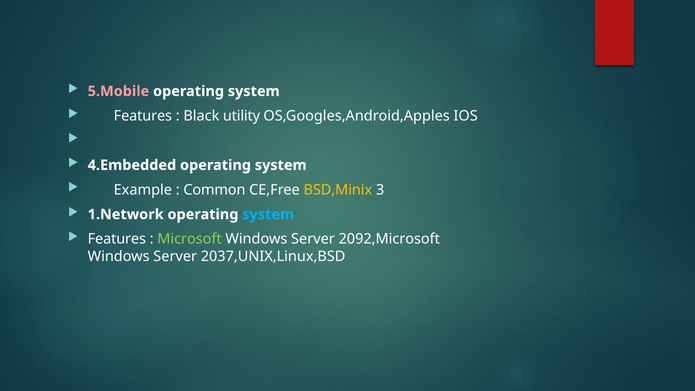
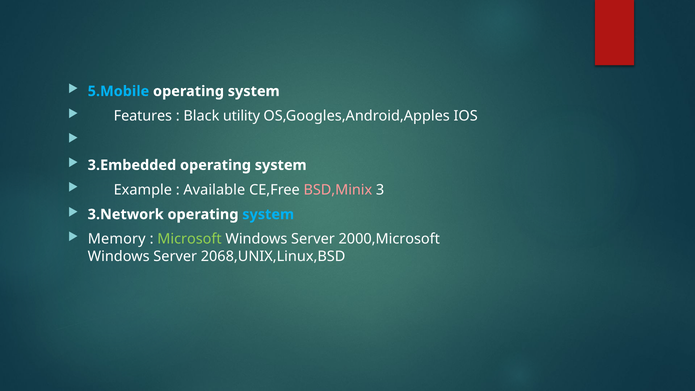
5.Mobile colour: pink -> light blue
4.Embedded: 4.Embedded -> 3.Embedded
Common: Common -> Available
BSD,Minix colour: yellow -> pink
1.Network: 1.Network -> 3.Network
Features at (117, 239): Features -> Memory
2092,Microsoft: 2092,Microsoft -> 2000,Microsoft
2037,UNIX,Linux,BSD: 2037,UNIX,Linux,BSD -> 2068,UNIX,Linux,BSD
